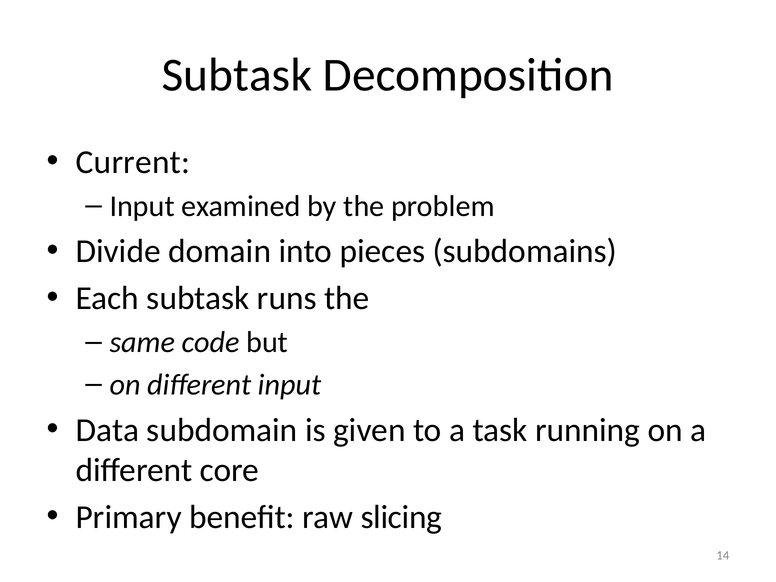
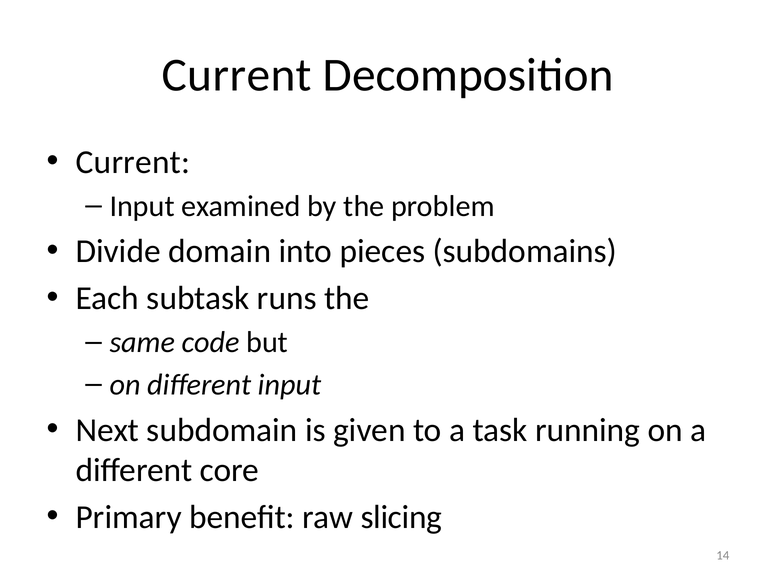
Subtask at (237, 75): Subtask -> Current
Data: Data -> Next
